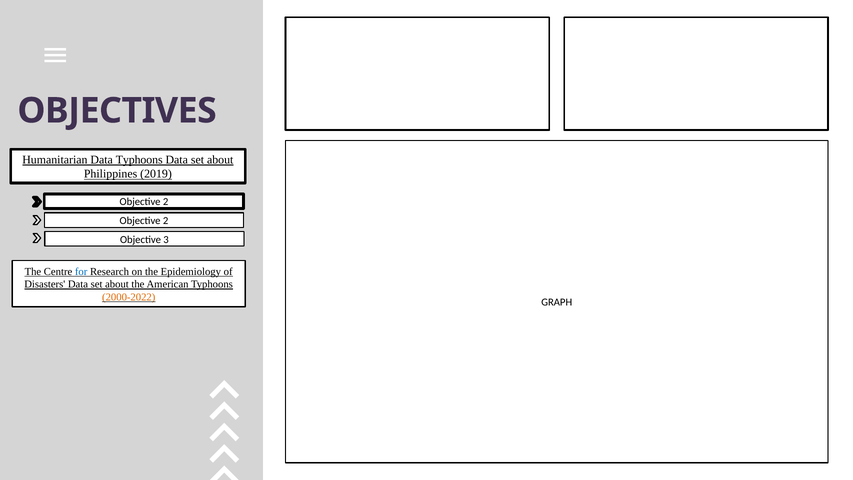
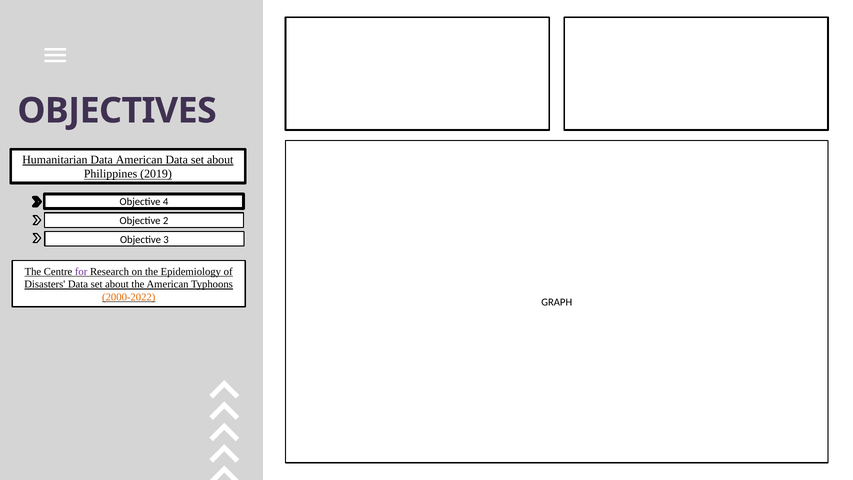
Data Typhoons: Typhoons -> American
2 at (166, 202): 2 -> 4
for colour: blue -> purple
